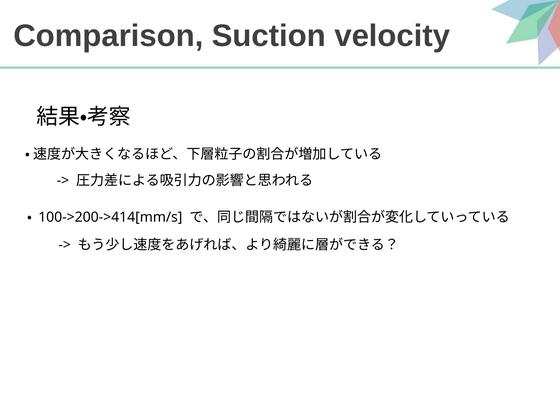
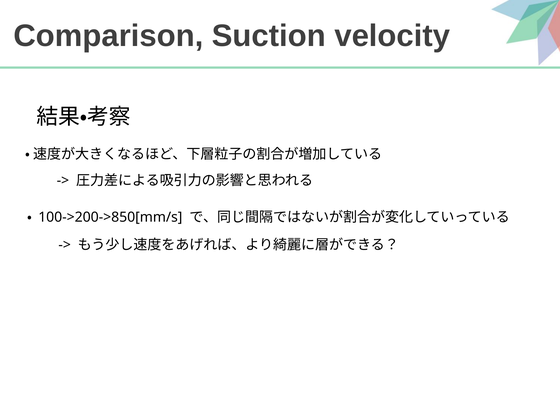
100->200->414[mm/s: 100->200->414[mm/s -> 100->200->850[mm/s
